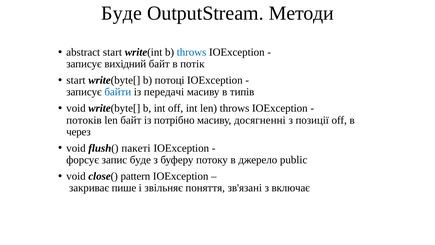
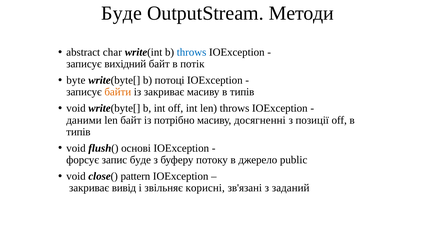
abstract start: start -> char
start at (76, 80): start -> byte
байти colour: blue -> orange
із передачі: передачі -> закриває
потоків: потоків -> даними
через at (78, 132): через -> типів
пакеті: пакеті -> основі
пише: пише -> вивід
поняття: поняття -> корисні
включає: включає -> заданий
